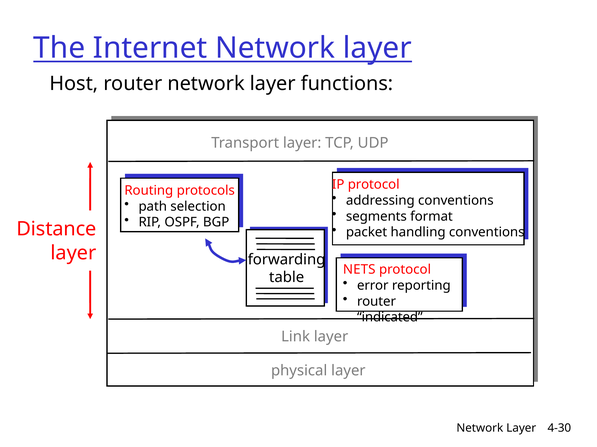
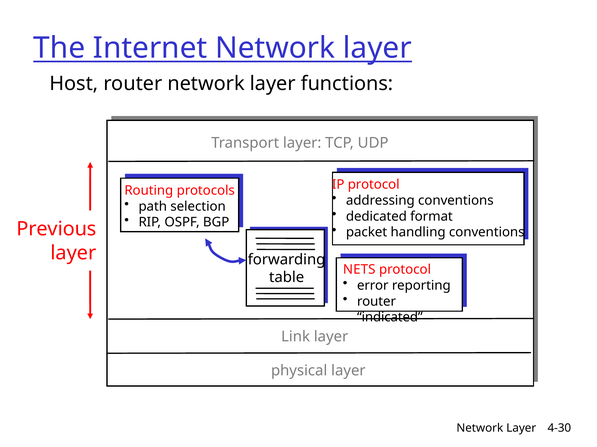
segments: segments -> dedicated
Distance: Distance -> Previous
